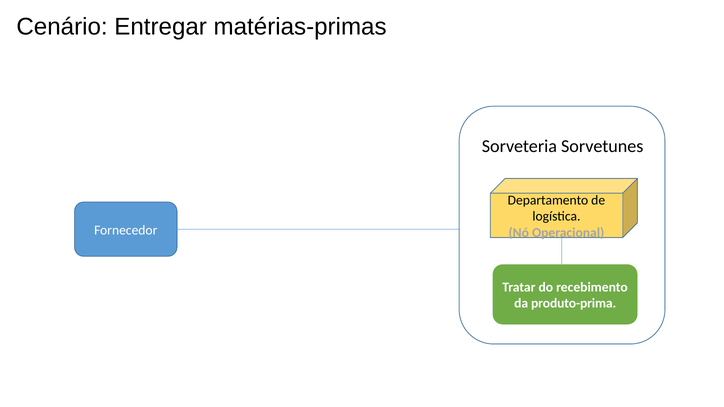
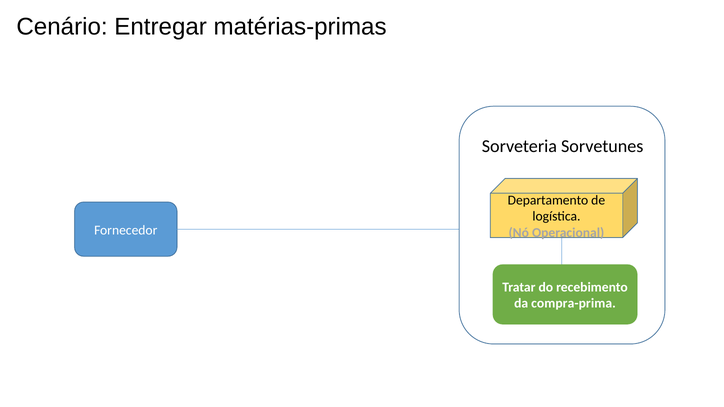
produto-prima: produto-prima -> compra-prima
